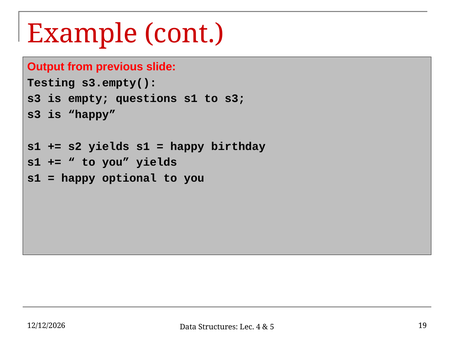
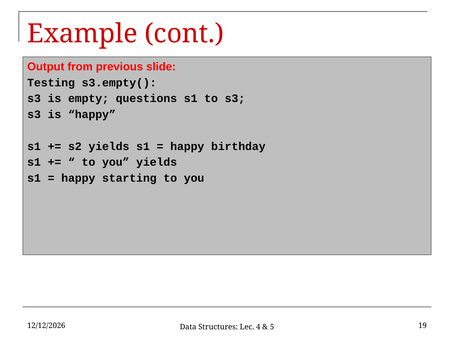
optional: optional -> starting
